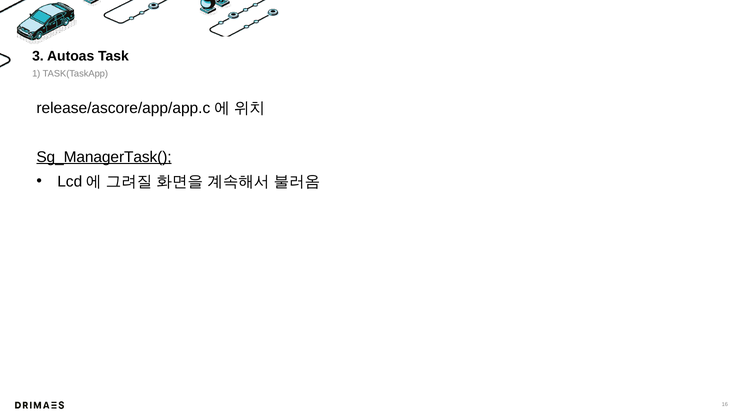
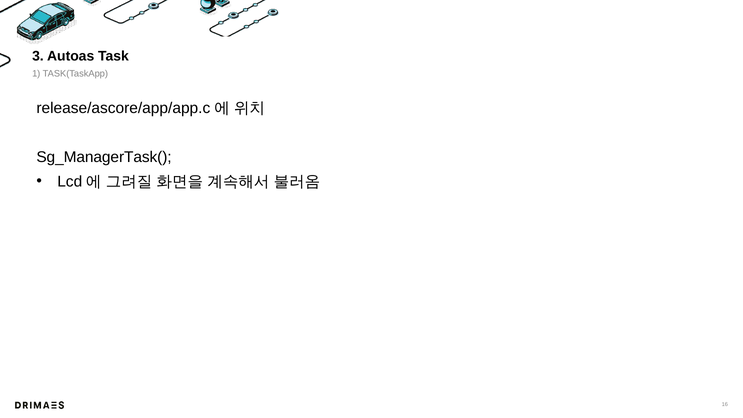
Sg_ManagerTask( underline: present -> none
